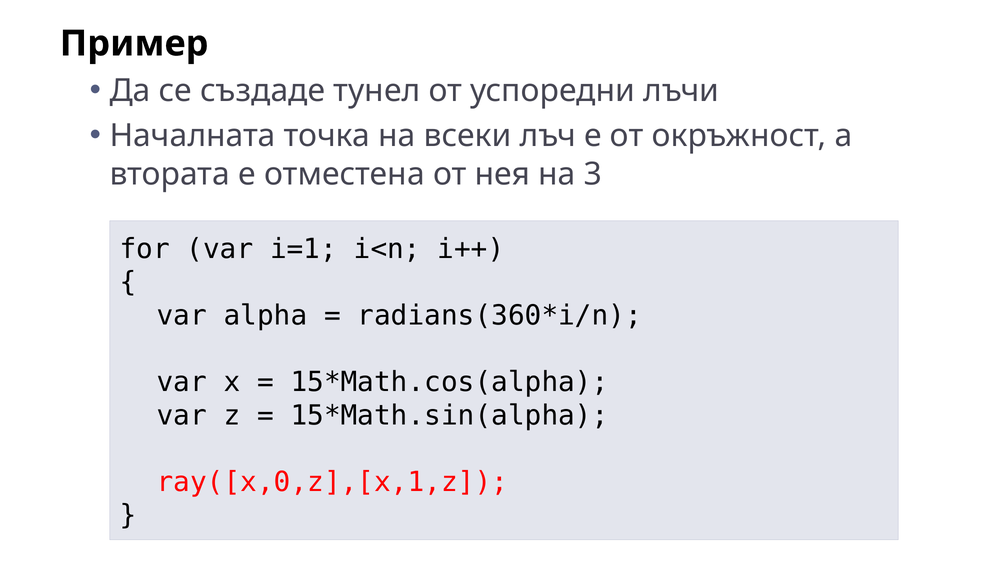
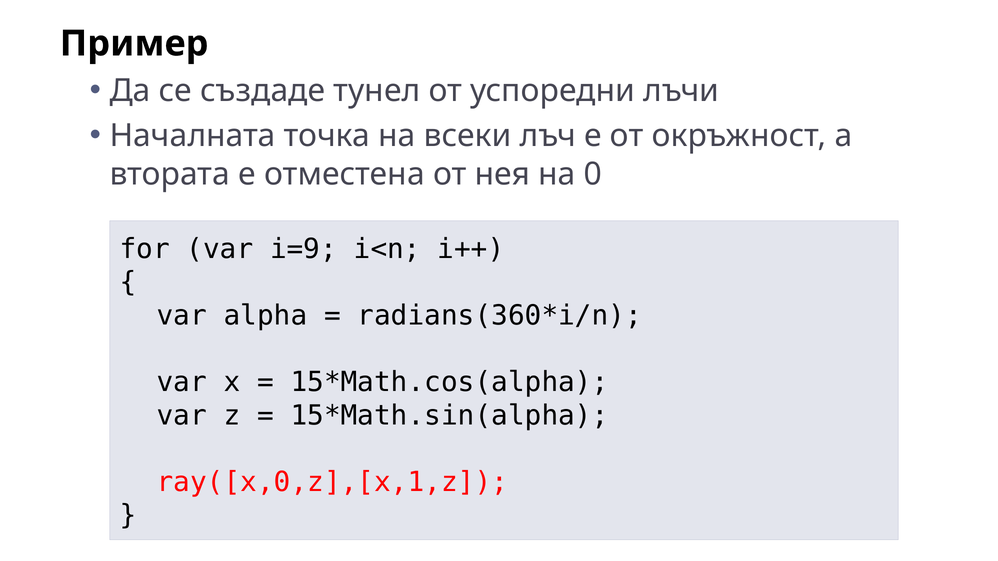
3: 3 -> 0
i=1: i=1 -> i=9
